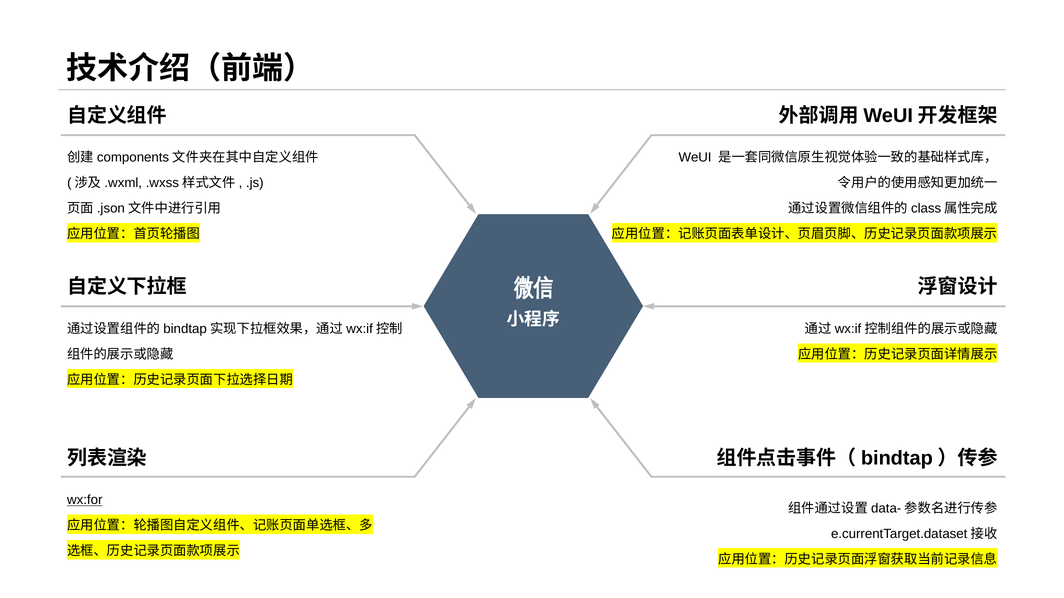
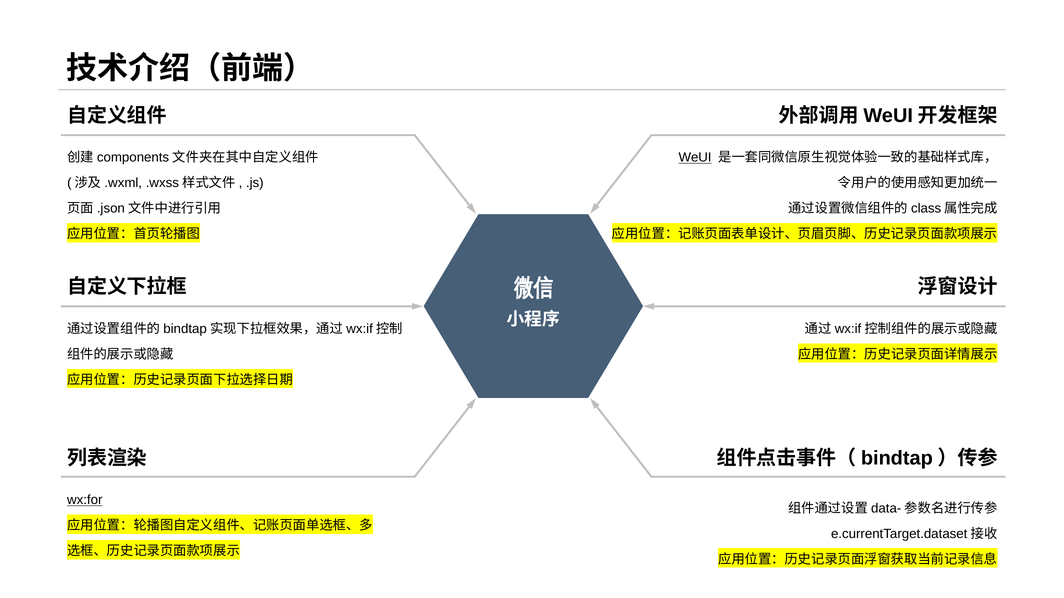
WeUI underline: none -> present
